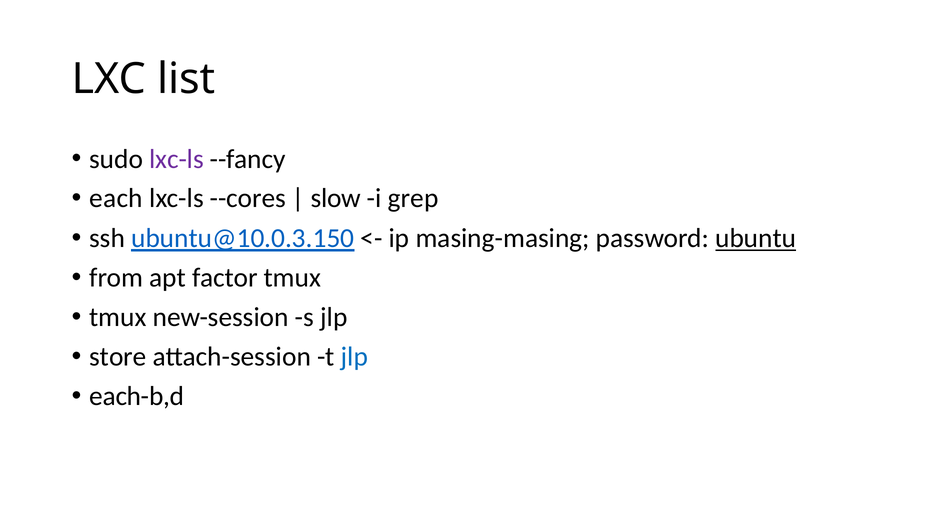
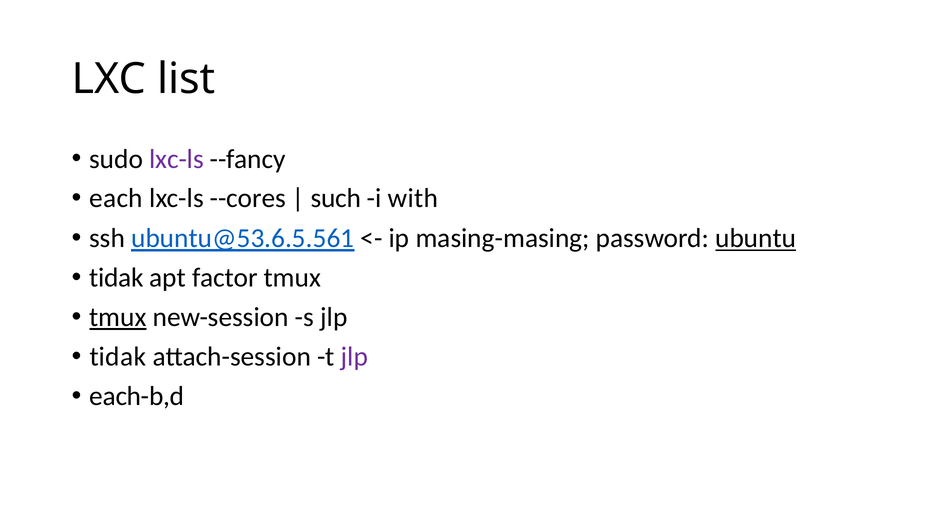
slow: slow -> such
grep: grep -> with
ubuntu@10.0.3.150: ubuntu@10.0.3.150 -> ubuntu@53.6.5.561
from at (116, 278): from -> tidak
tmux at (118, 317) underline: none -> present
store at (118, 357): store -> tidak
jlp at (354, 357) colour: blue -> purple
